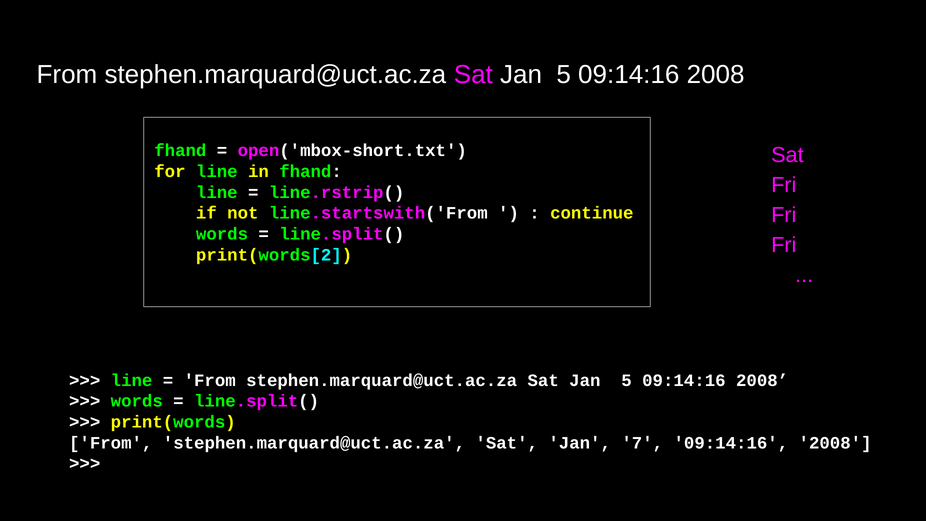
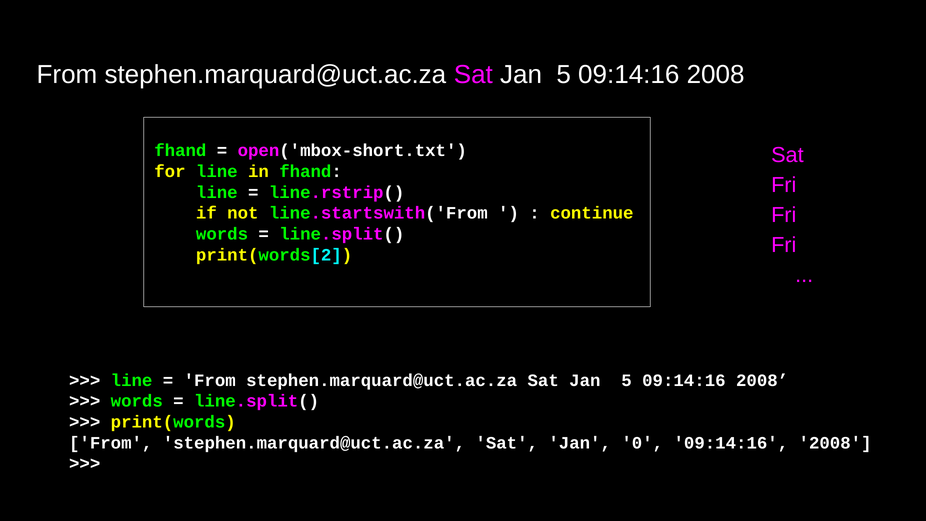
7: 7 -> 0
